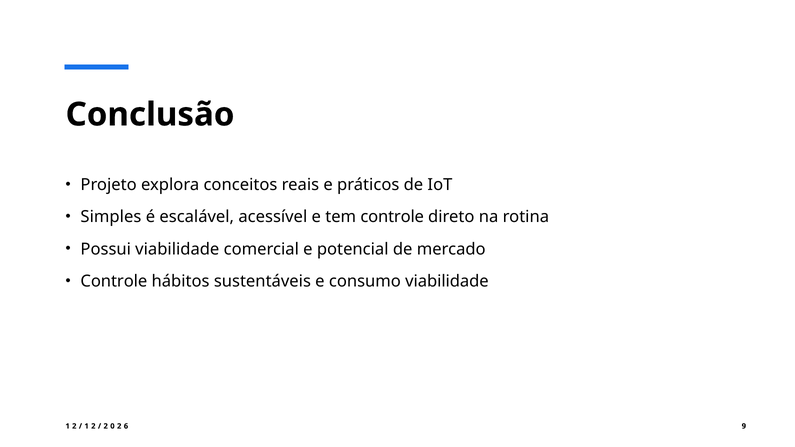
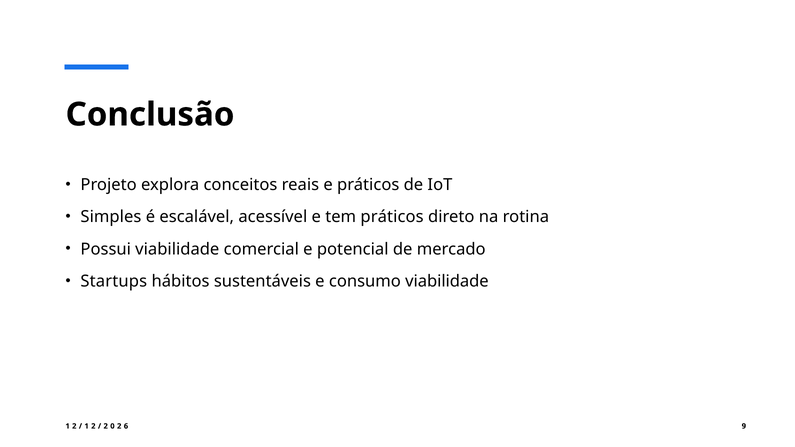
tem controle: controle -> práticos
Controle at (114, 281): Controle -> Startups
